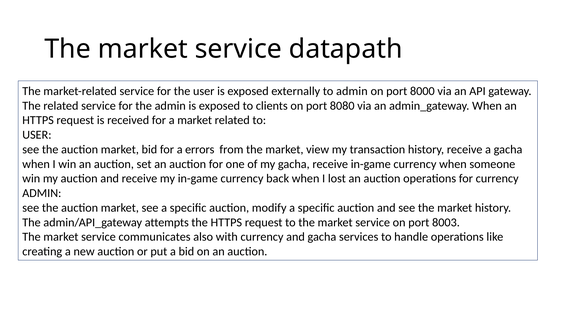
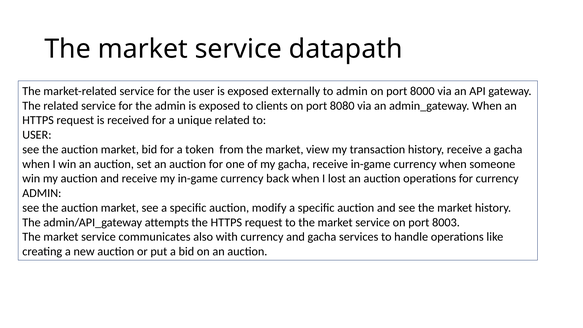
a market: market -> unique
errors: errors -> token
